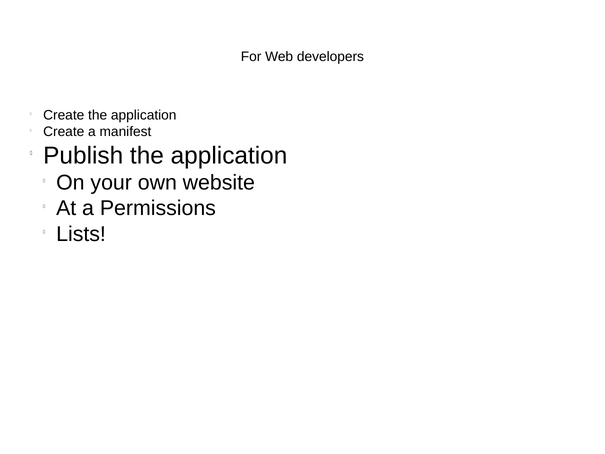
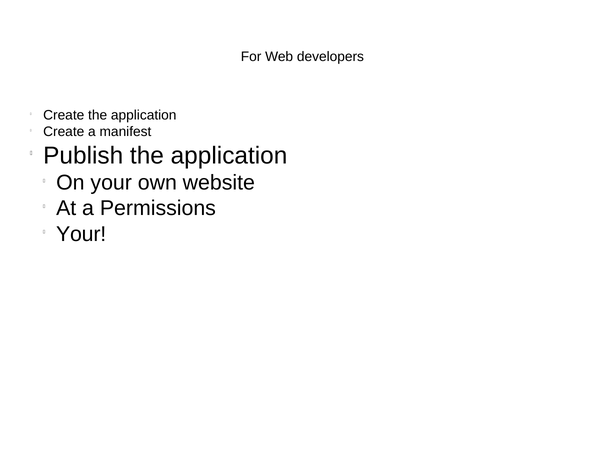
Lists at (81, 234): Lists -> Your
